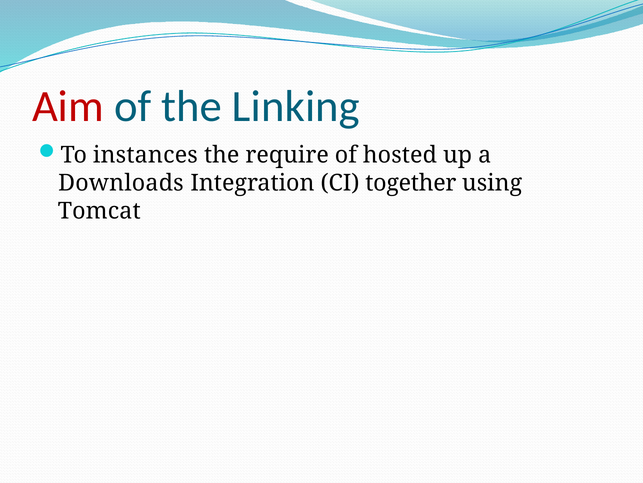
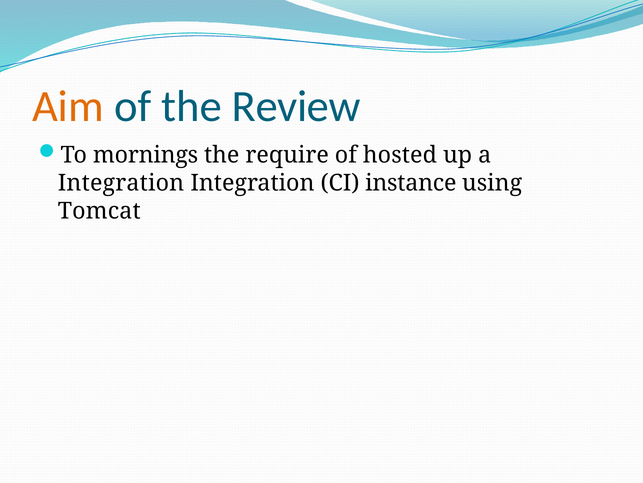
Aim colour: red -> orange
Linking: Linking -> Review
instances: instances -> mornings
Downloads at (121, 183): Downloads -> Integration
together: together -> instance
